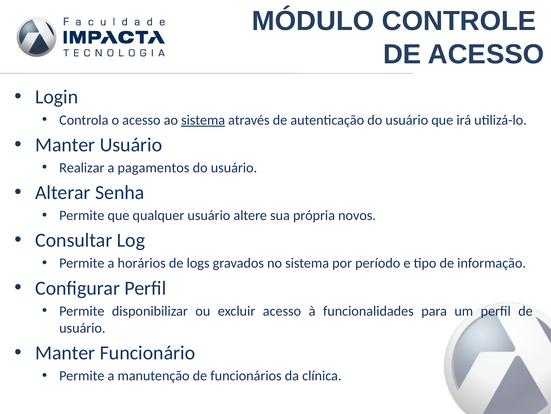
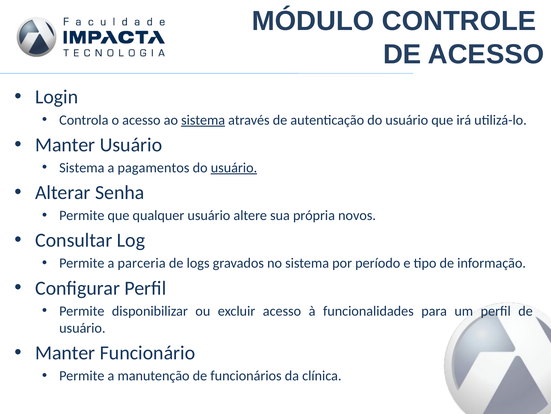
Realizar at (82, 167): Realizar -> Sistema
usuário at (234, 167) underline: none -> present
horários: horários -> parceria
